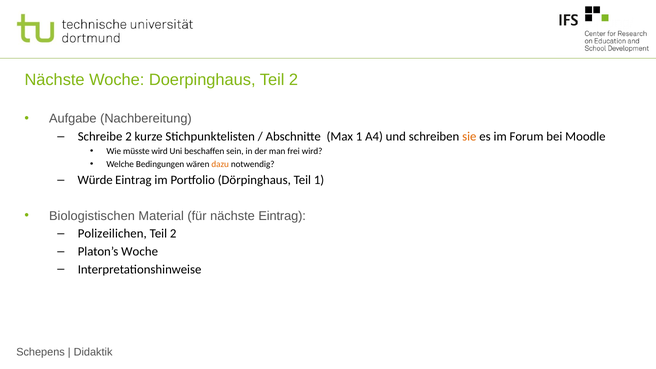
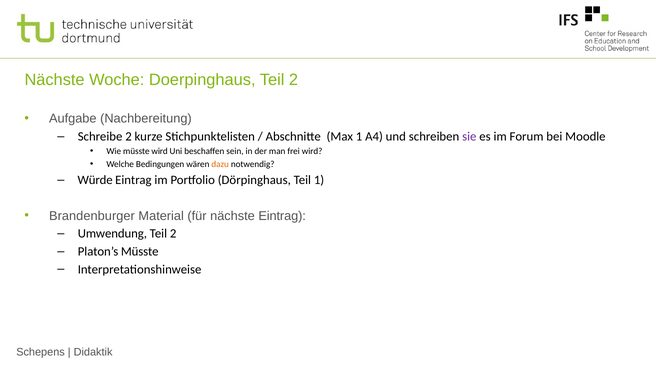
sie colour: orange -> purple
Biologistischen: Biologistischen -> Brandenburger
Polizeilichen: Polizeilichen -> Umwendung
Platon’s Woche: Woche -> Müsste
